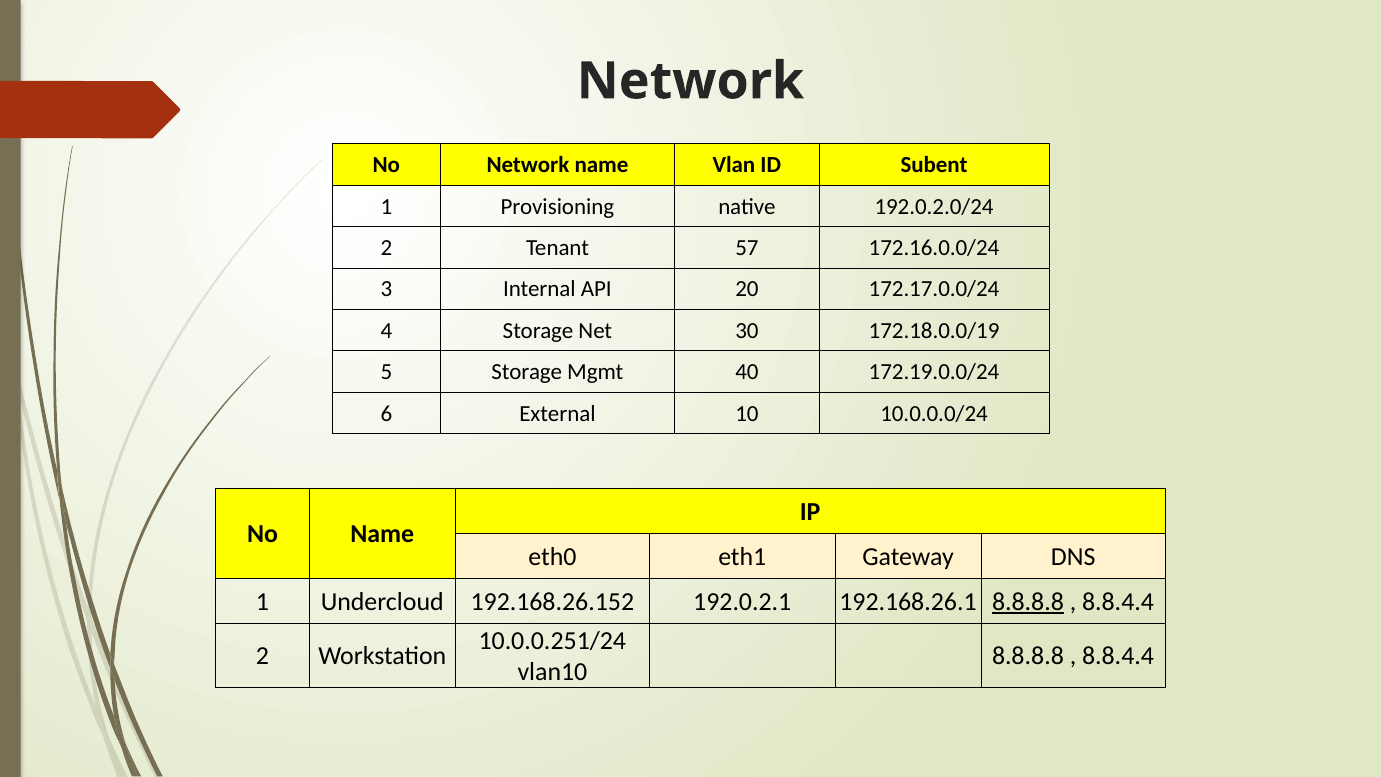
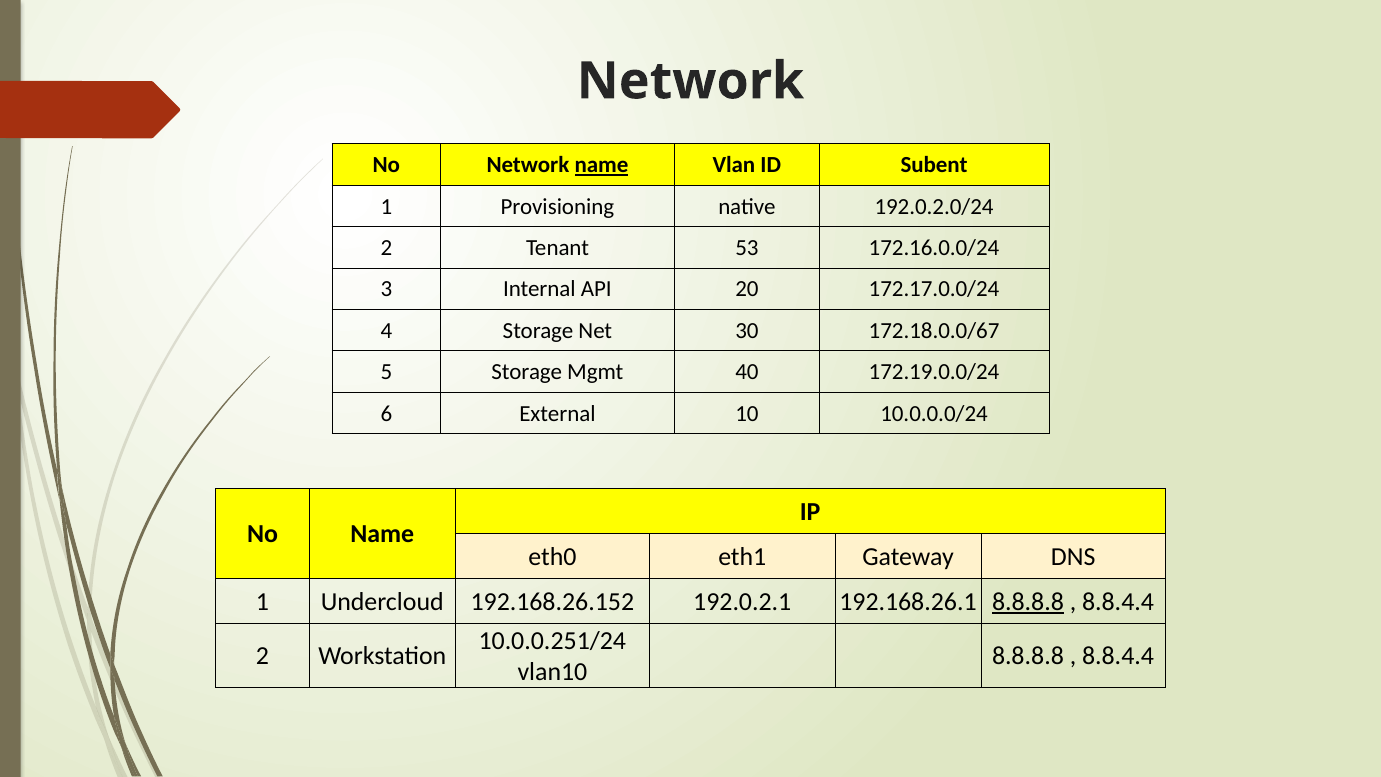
name at (601, 165) underline: none -> present
57: 57 -> 53
172.18.0.0/19: 172.18.0.0/19 -> 172.18.0.0/67
